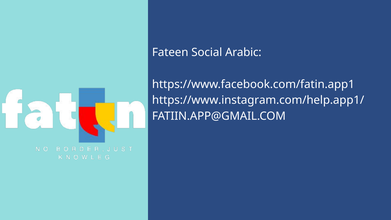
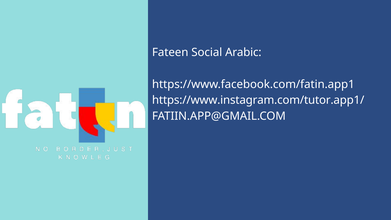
https://www.instagram.com/help.app1/: https://www.instagram.com/help.app1/ -> https://www.instagram.com/tutor.app1/
